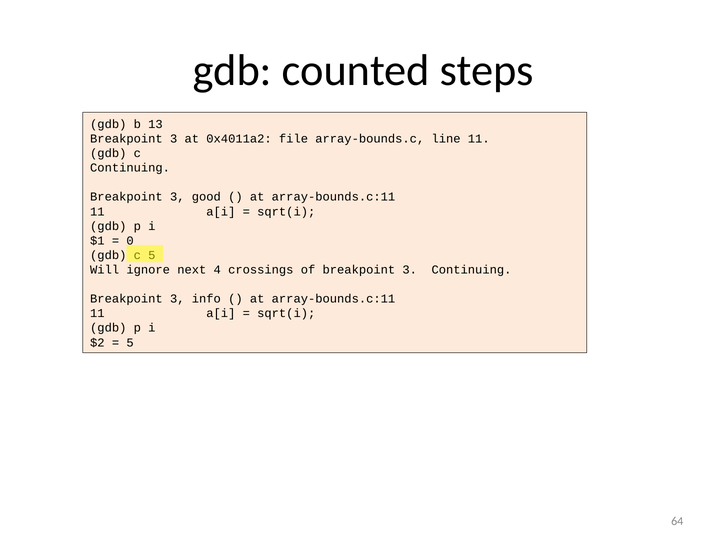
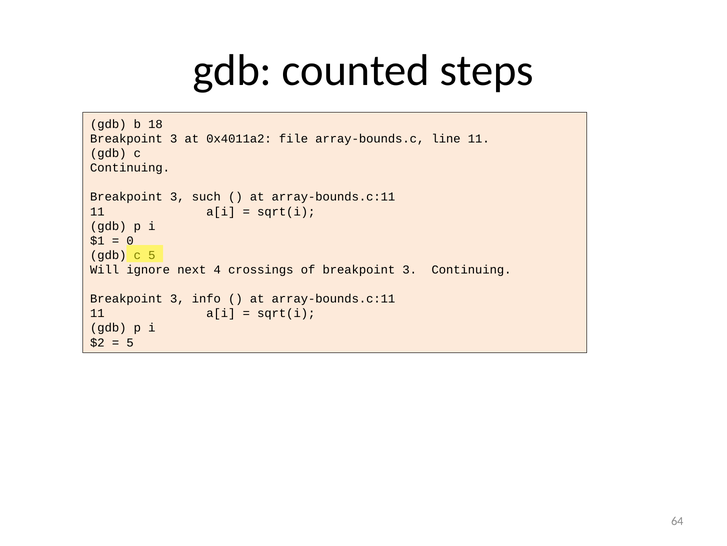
13: 13 -> 18
good: good -> such
